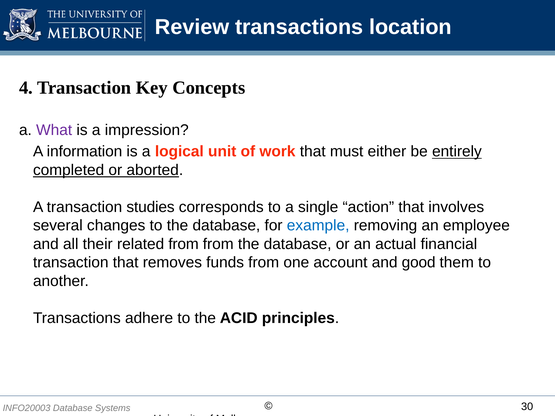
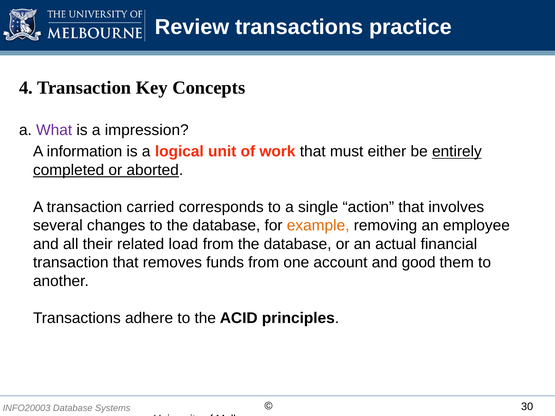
location: location -> practice
studies: studies -> carried
example colour: blue -> orange
related from: from -> load
